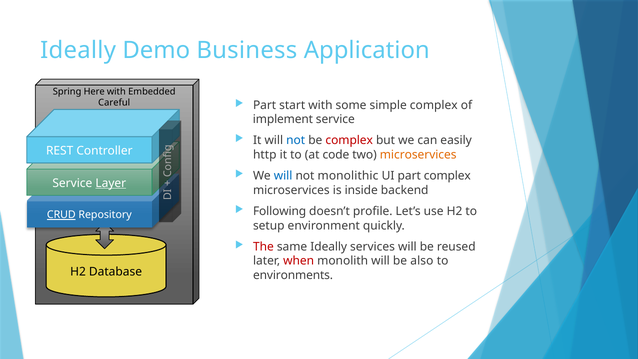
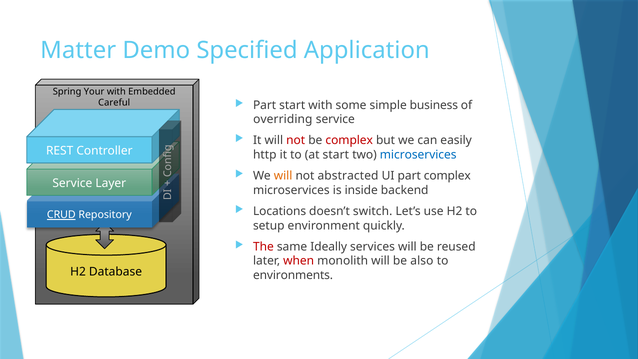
Ideally at (78, 50): Ideally -> Matter
Business: Business -> Specified
Here: Here -> Your
simple complex: complex -> business
implement: implement -> overriding
not at (296, 140) colour: blue -> red
at code: code -> start
microservices at (418, 155) colour: orange -> blue
will at (283, 176) colour: blue -> orange
monolithic: monolithic -> abstracted
Layer underline: present -> none
Following: Following -> Locations
profile: profile -> switch
